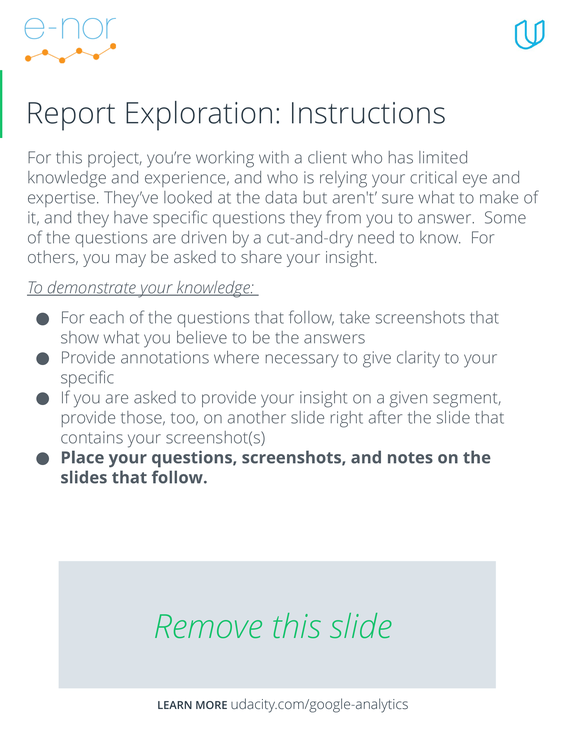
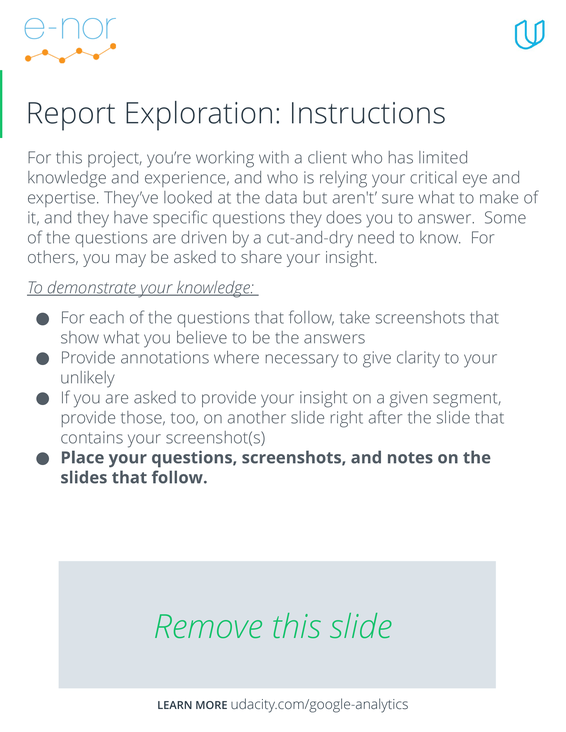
from: from -> does
specific at (87, 378): specific -> unlikely
